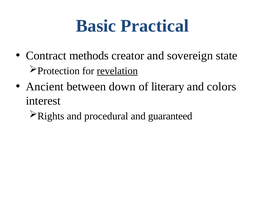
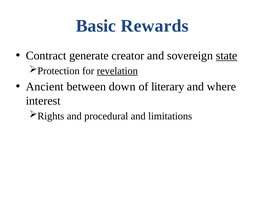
Practical: Practical -> Rewards
methods: methods -> generate
state underline: none -> present
colors: colors -> where
guaranteed: guaranteed -> limitations
